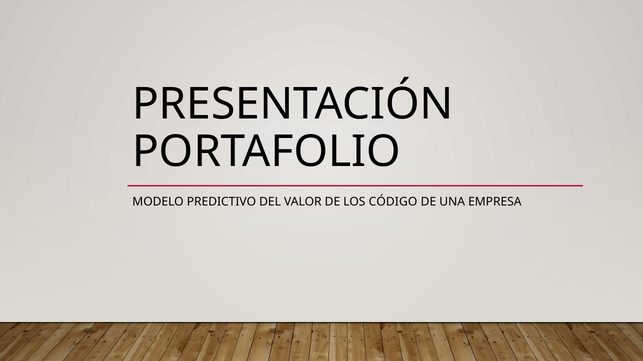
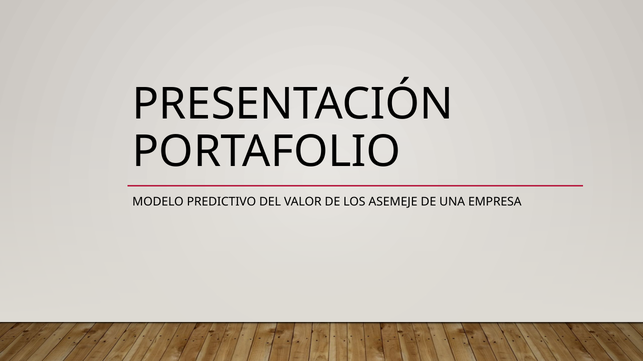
CÓDIGO: CÓDIGO -> ASEMEJE
